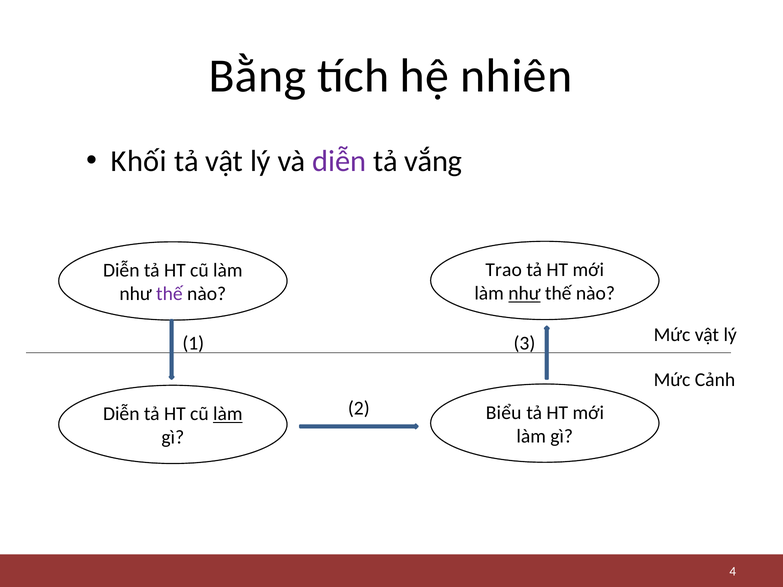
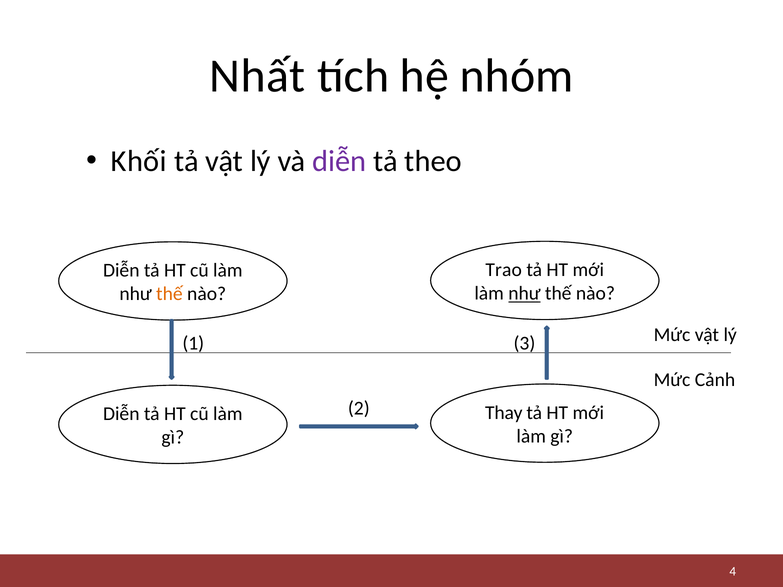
Bằng: Bằng -> Nhất
nhiên: nhiên -> nhóm
vắng: vắng -> theo
thế at (169, 294) colour: purple -> orange
Biểu: Biểu -> Thay
làm at (228, 414) underline: present -> none
